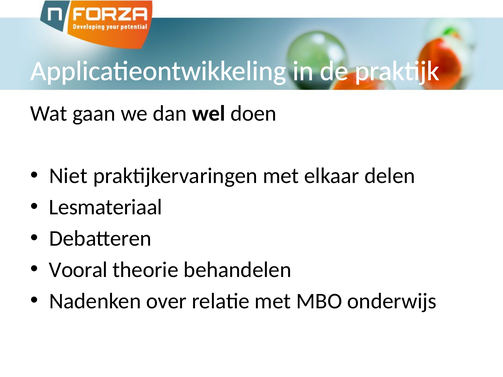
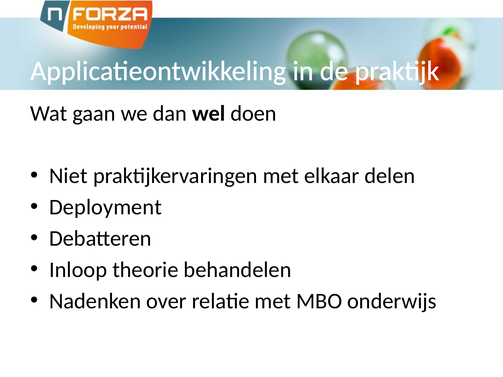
Lesmateriaal: Lesmateriaal -> Deployment
Vooral: Vooral -> Inloop
